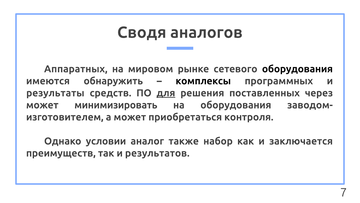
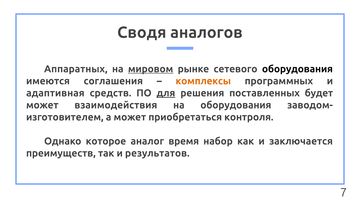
мировом underline: none -> present
обнаружить: обнаружить -> соглашения
комплексы colour: black -> orange
результаты: результаты -> адаптивная
через: через -> будет
минимизировать: минимизировать -> взаимодействия
условии: условии -> которое
также: также -> время
